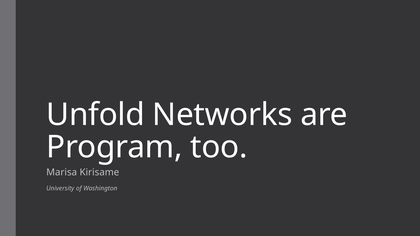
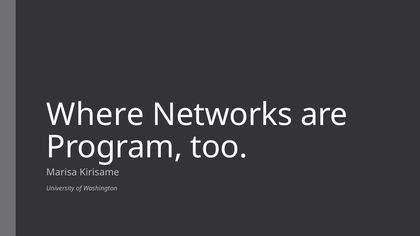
Unfold: Unfold -> Where
